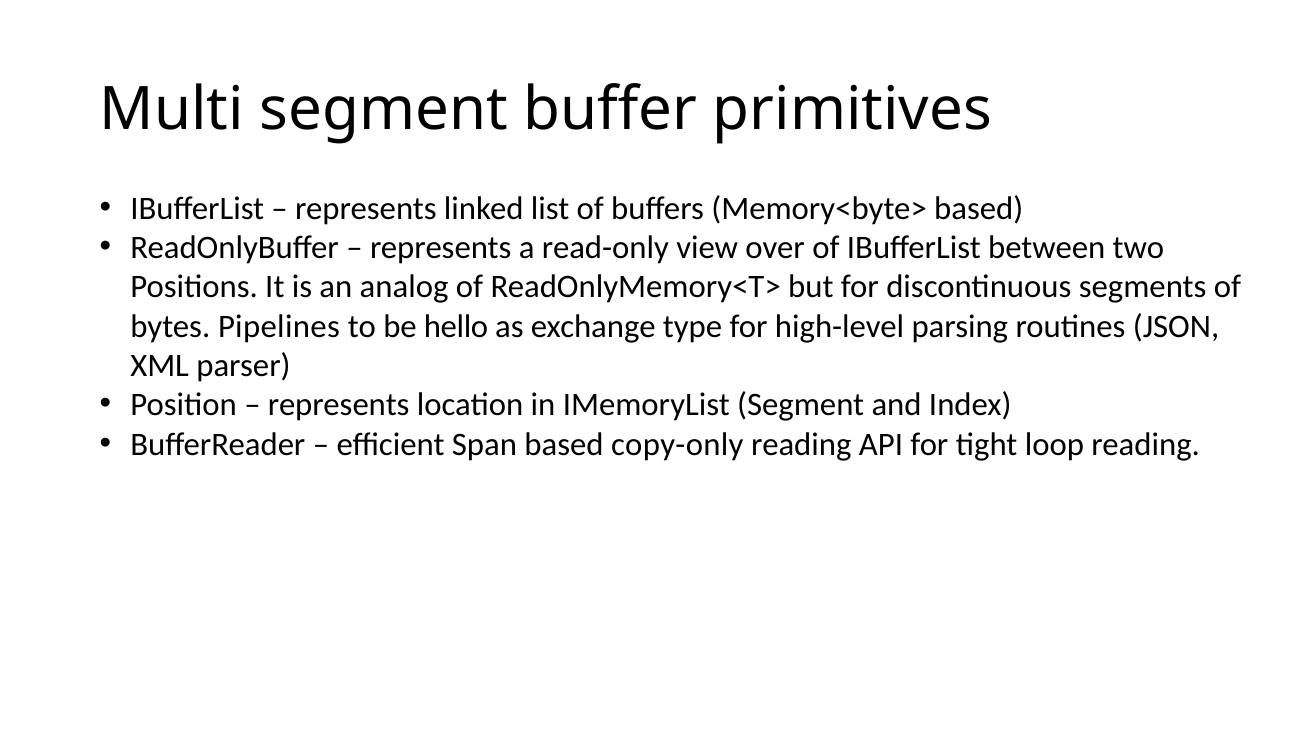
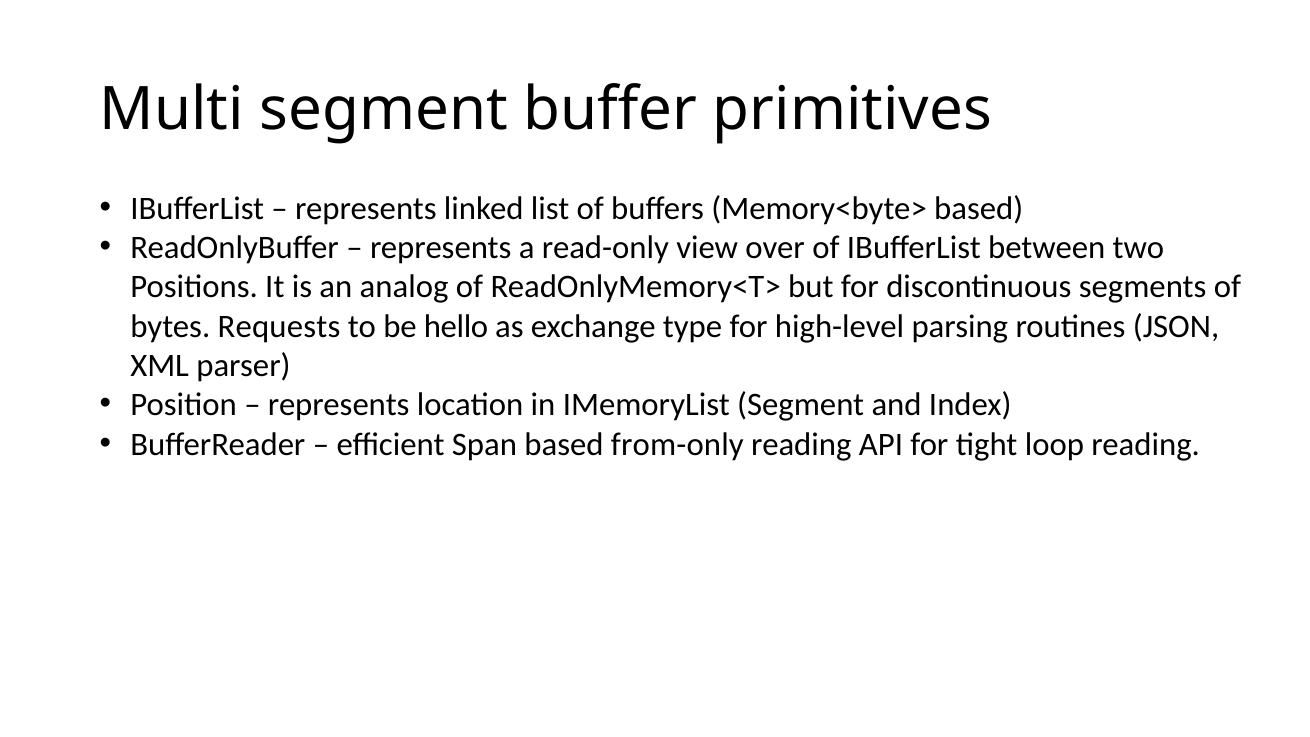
Pipelines: Pipelines -> Requests
copy-only: copy-only -> from-only
